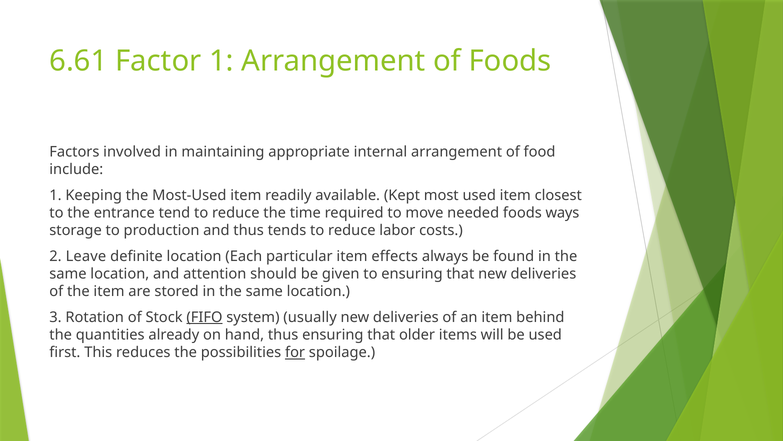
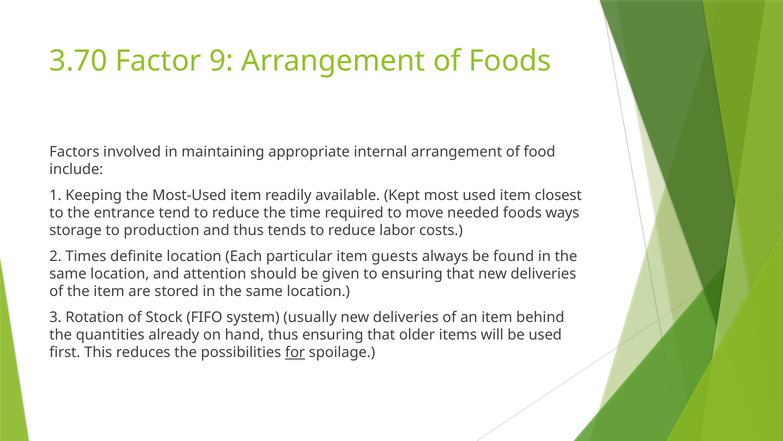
6.61: 6.61 -> 3.70
Factor 1: 1 -> 9
Leave: Leave -> Times
effects: effects -> guests
FIFO underline: present -> none
